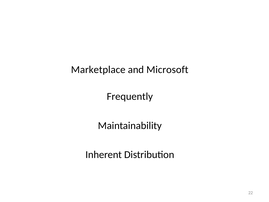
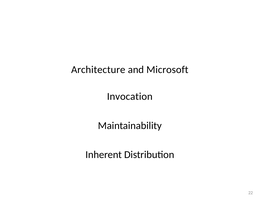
Marketplace: Marketplace -> Architecture
Frequently: Frequently -> Invocation
